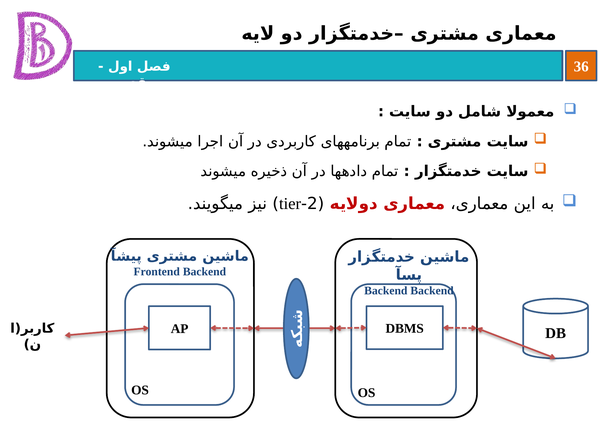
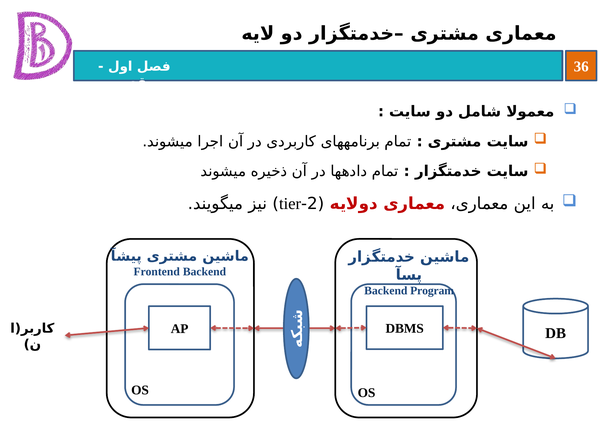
Backend Backend: Backend -> Program
